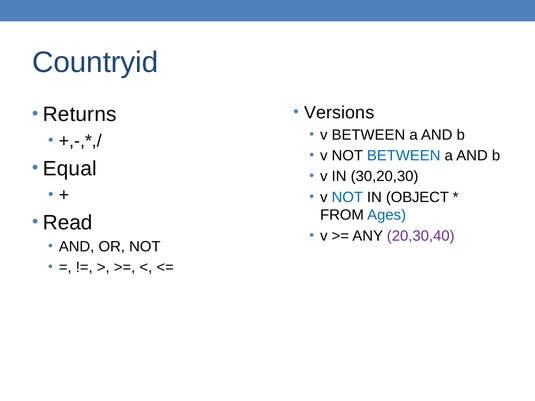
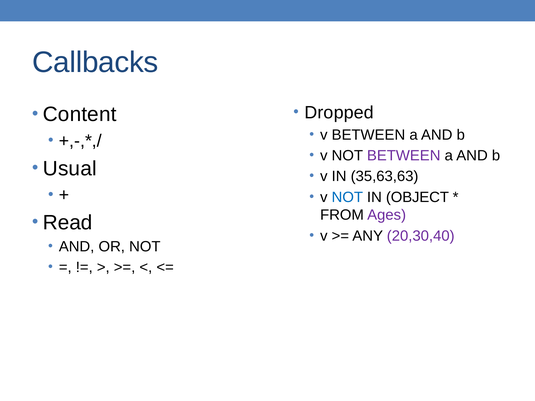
Countryid: Countryid -> Callbacks
Versions: Versions -> Dropped
Returns: Returns -> Content
BETWEEN at (404, 156) colour: blue -> purple
Equal: Equal -> Usual
30,20,30: 30,20,30 -> 35,63,63
Ages colour: blue -> purple
